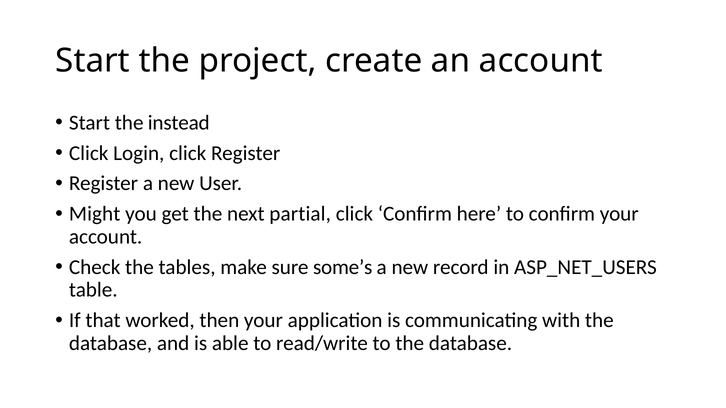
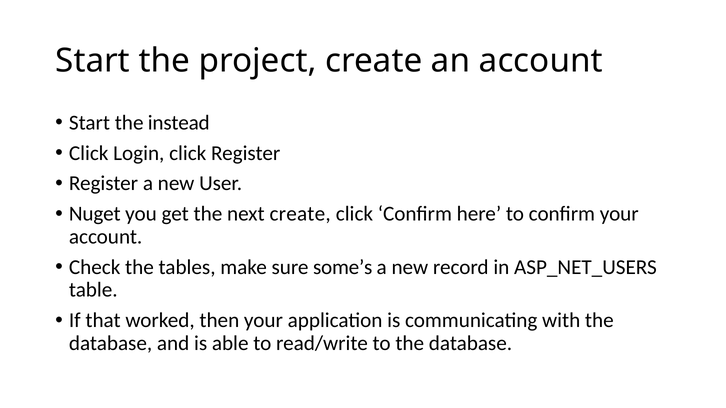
Might: Might -> Nuget
next partial: partial -> create
